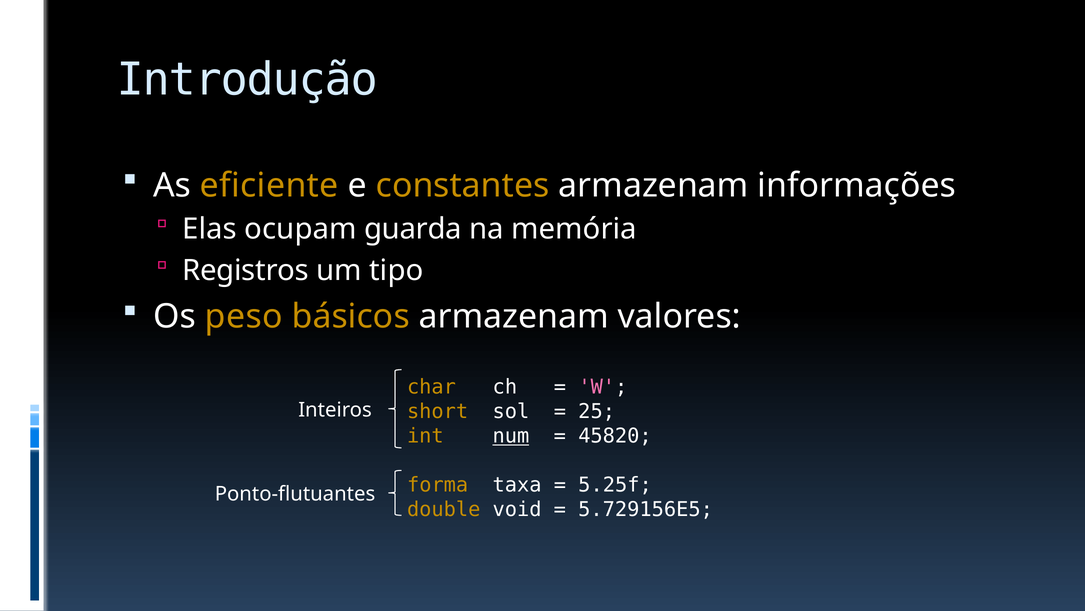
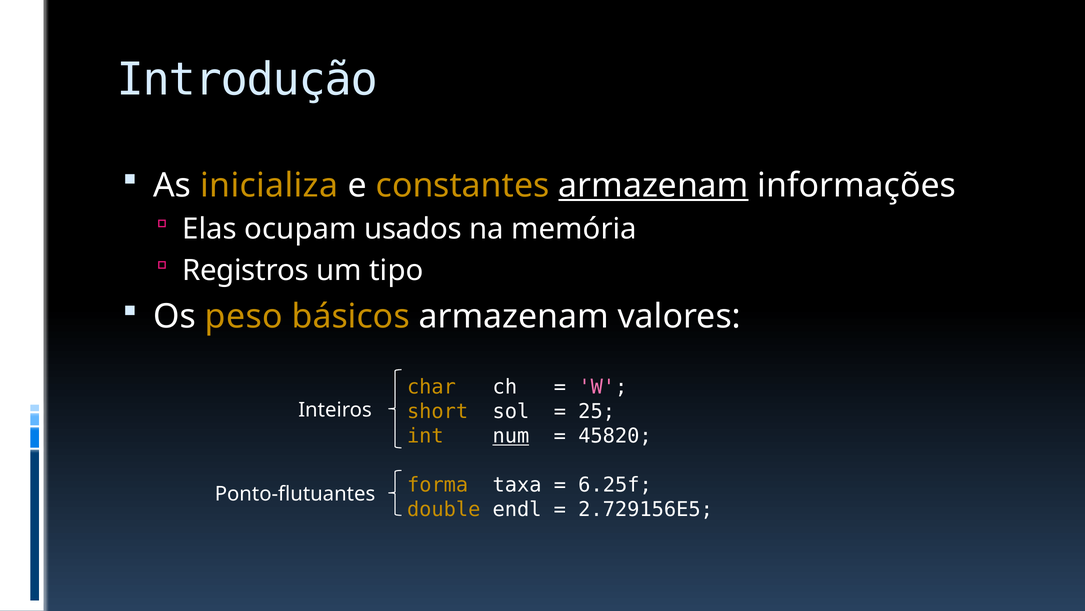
eficiente: eficiente -> inicializa
armazenam at (653, 185) underline: none -> present
guarda: guarda -> usados
5.25f: 5.25f -> 6.25f
void: void -> endl
5.729156E5: 5.729156E5 -> 2.729156E5
